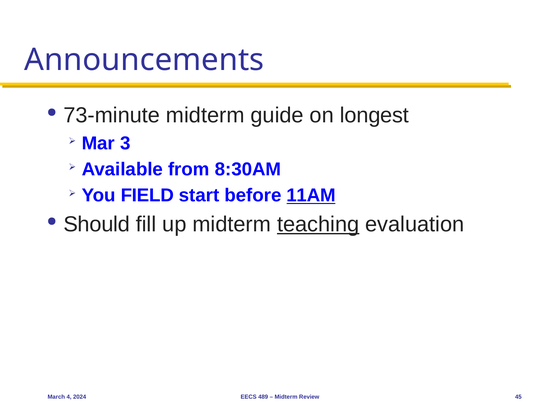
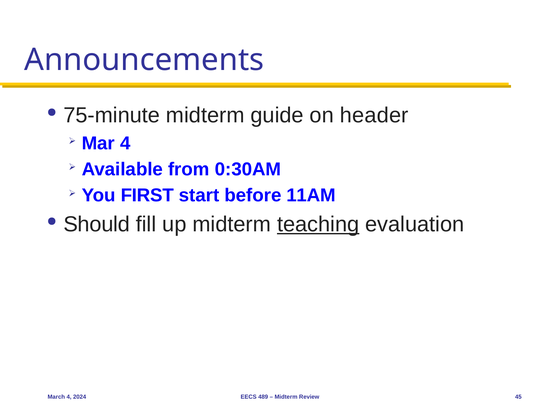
73-minute: 73-minute -> 75-minute
longest: longest -> header
Mar 3: 3 -> 4
8:30AM: 8:30AM -> 0:30AM
FIELD: FIELD -> FIRST
11AM underline: present -> none
